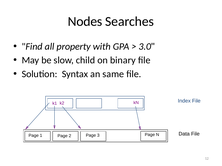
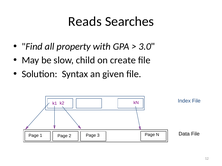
Nodes: Nodes -> Reads
binary: binary -> create
same: same -> given
